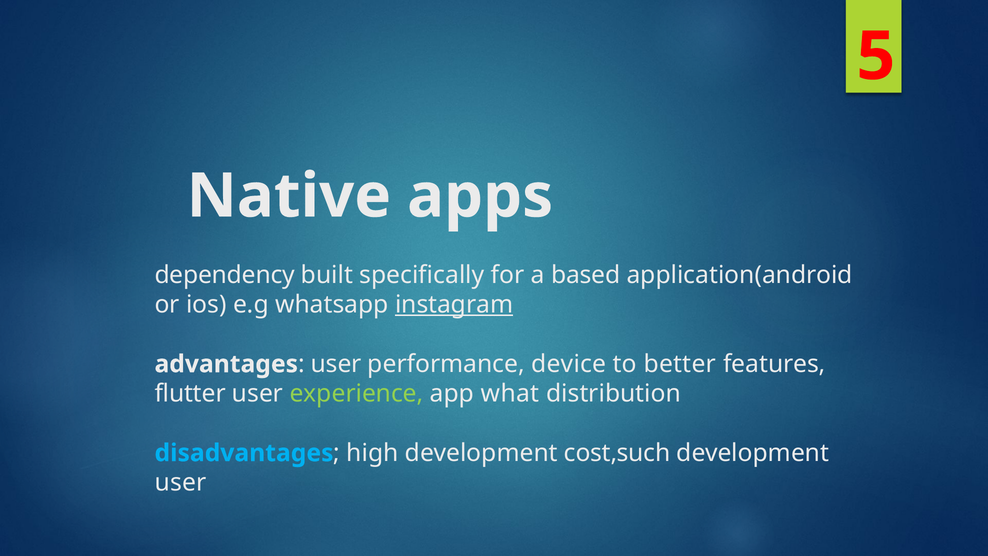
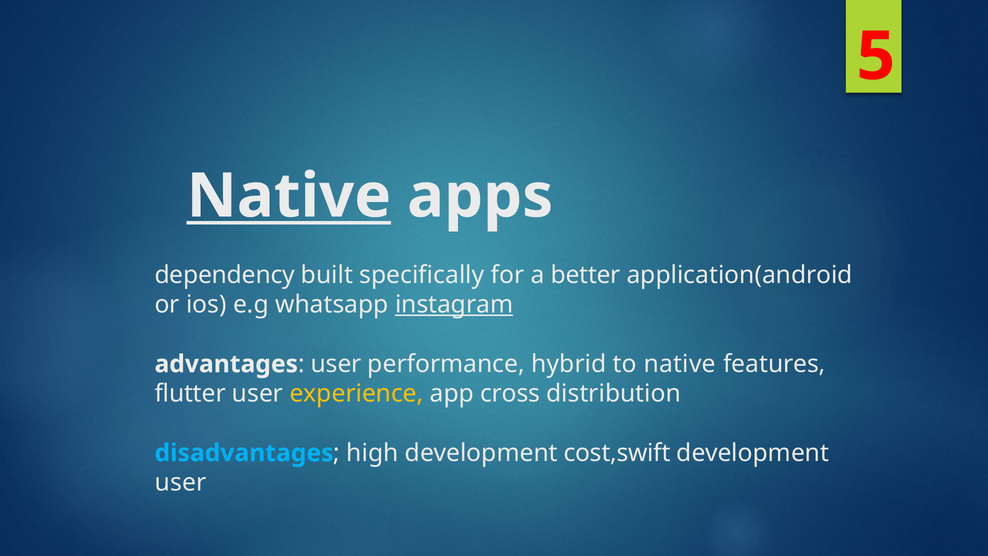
Native at (289, 196) underline: none -> present
based: based -> better
device: device -> hybrid
to better: better -> native
experience colour: light green -> yellow
what: what -> cross
cost,such: cost,such -> cost,swift
